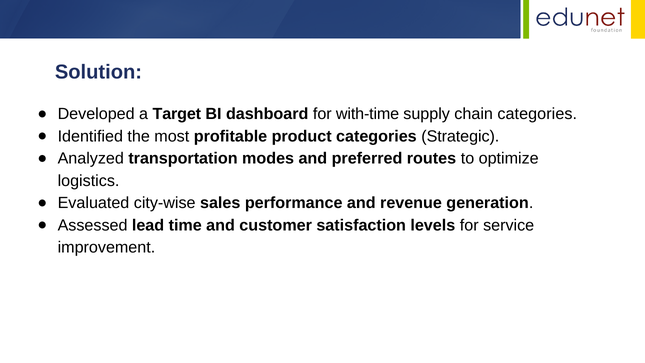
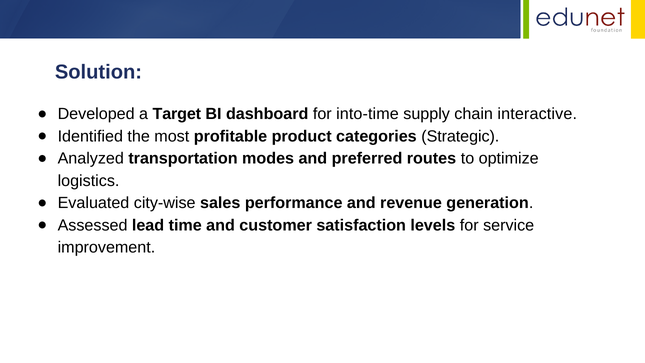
with-time: with-time -> into-time
chain categories: categories -> interactive
